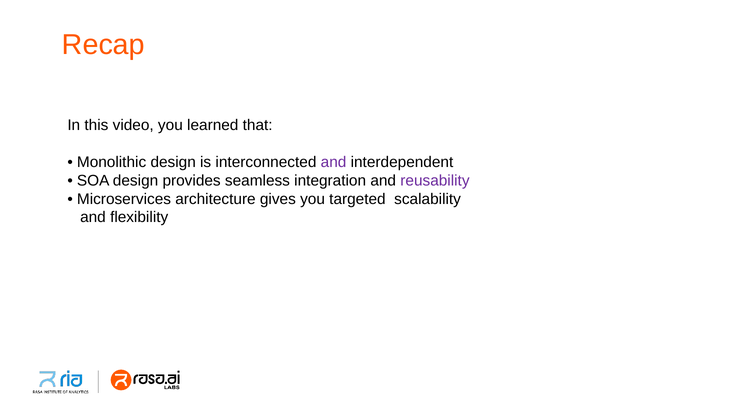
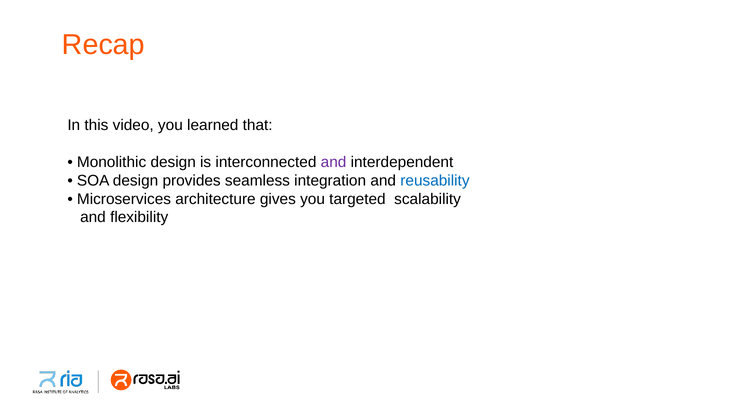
reusability colour: purple -> blue
